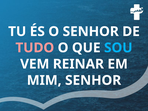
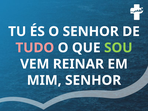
SOU colour: light blue -> light green
